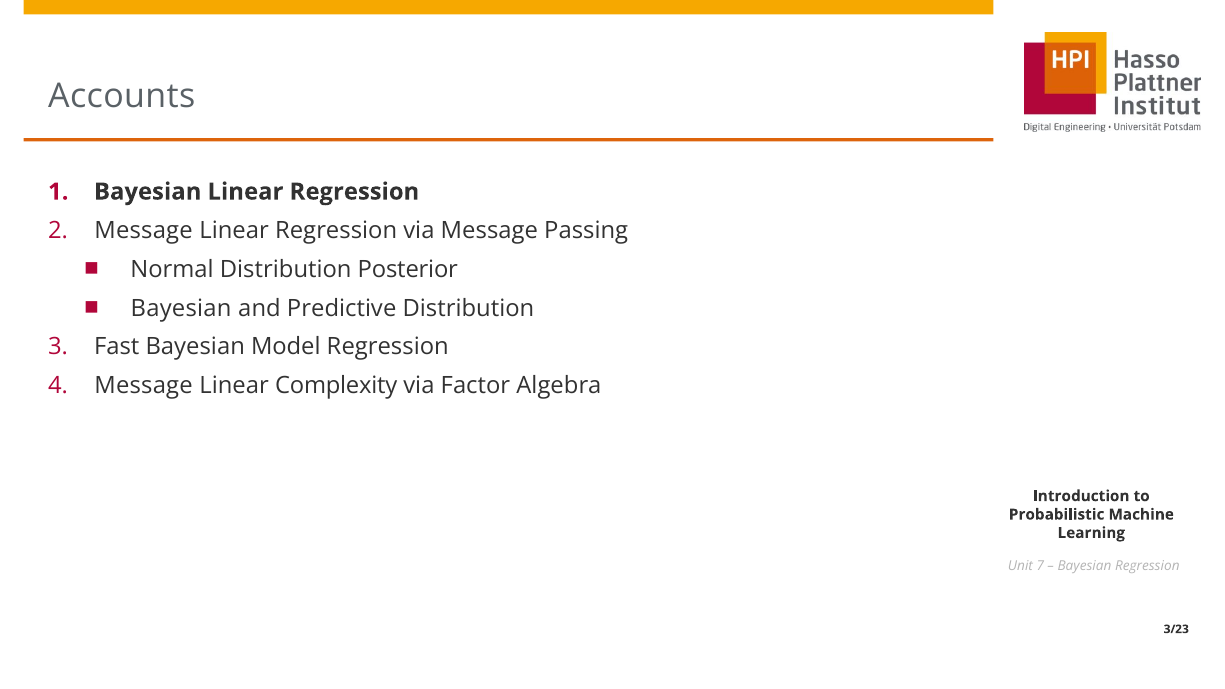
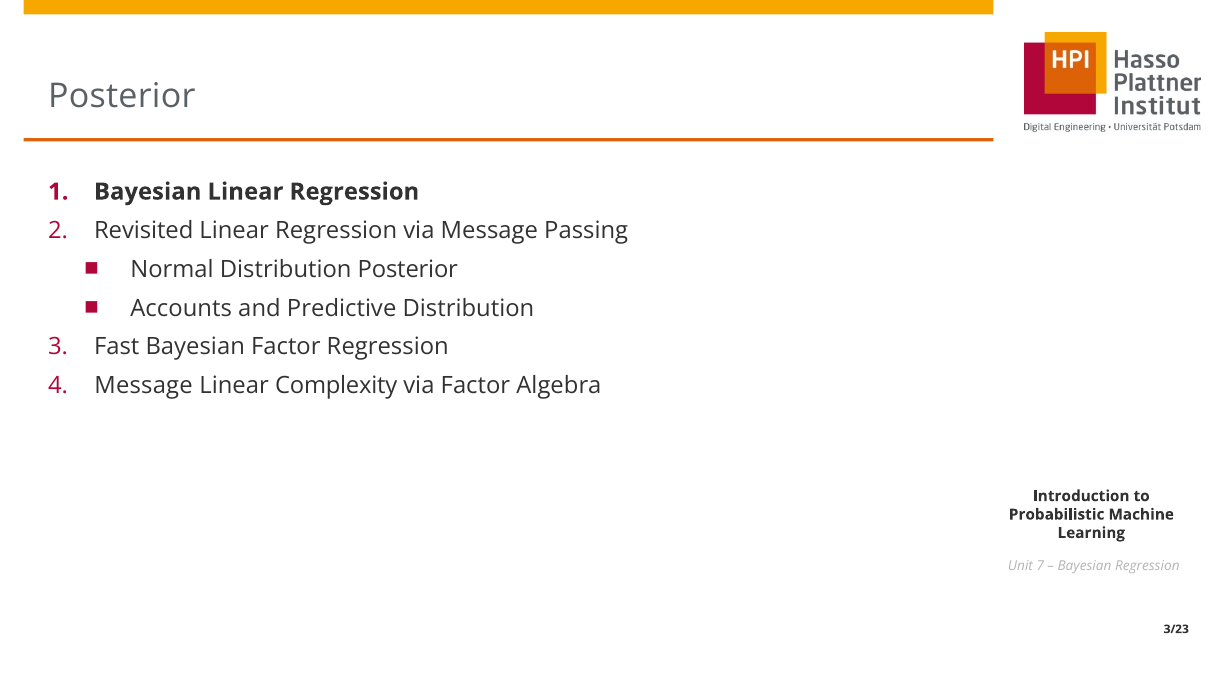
Accounts at (122, 97): Accounts -> Posterior
Message at (144, 231): Message -> Revisited
Bayesian at (181, 308): Bayesian -> Accounts
Bayesian Model: Model -> Factor
